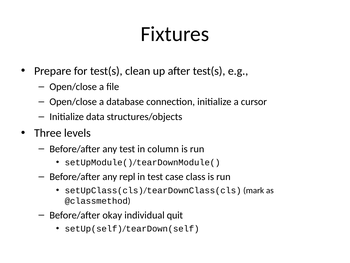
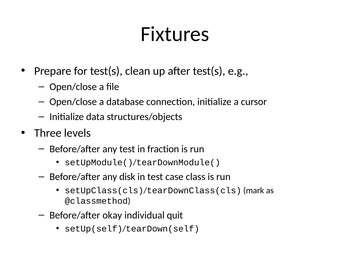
column: column -> fraction
repl: repl -> disk
